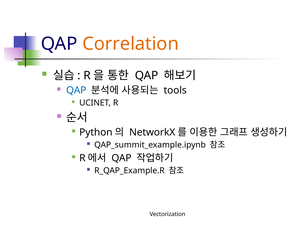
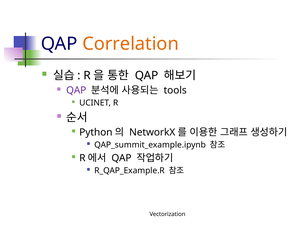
QAP at (76, 90) colour: blue -> purple
